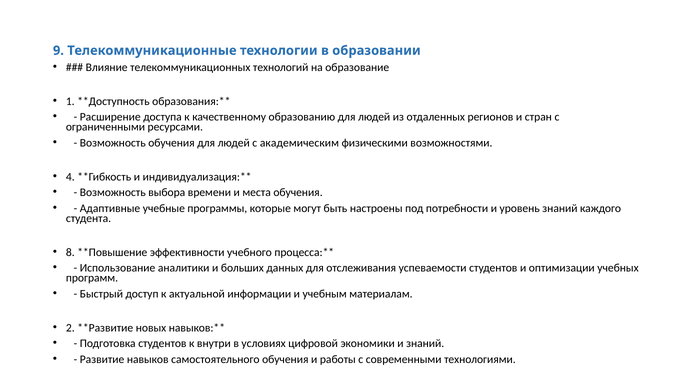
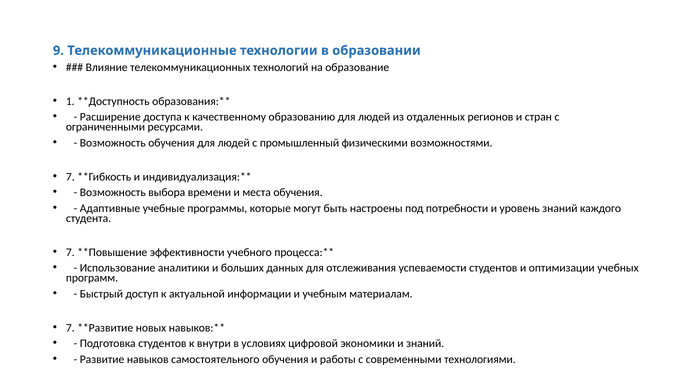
академическим: академическим -> промышленный
4 at (70, 177): 4 -> 7
8 at (70, 253): 8 -> 7
2 at (70, 328): 2 -> 7
